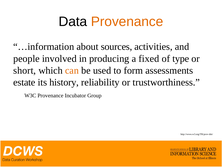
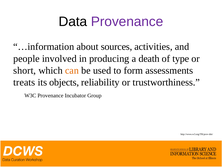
Provenance at (127, 21) colour: orange -> purple
fixed: fixed -> death
estate: estate -> treats
history: history -> objects
